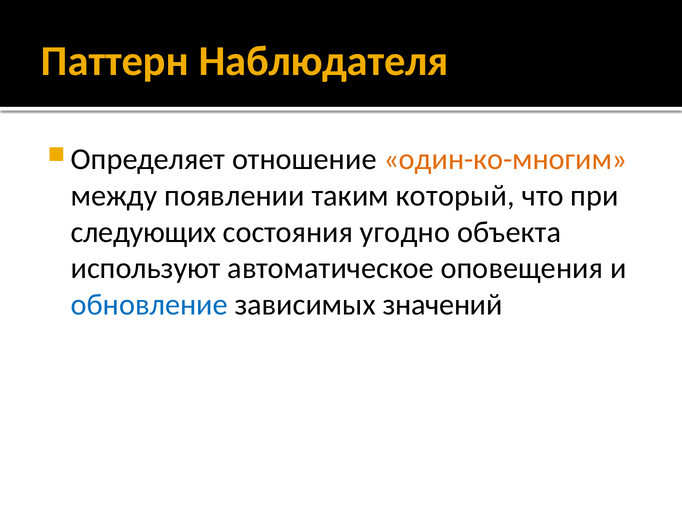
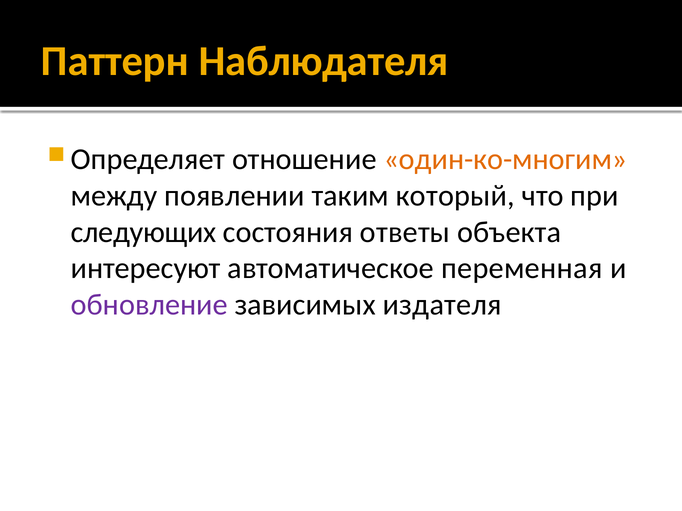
угодно: угодно -> ответы
используют: используют -> интересуют
оповещения: оповещения -> переменная
обновление colour: blue -> purple
значений: значений -> издателя
